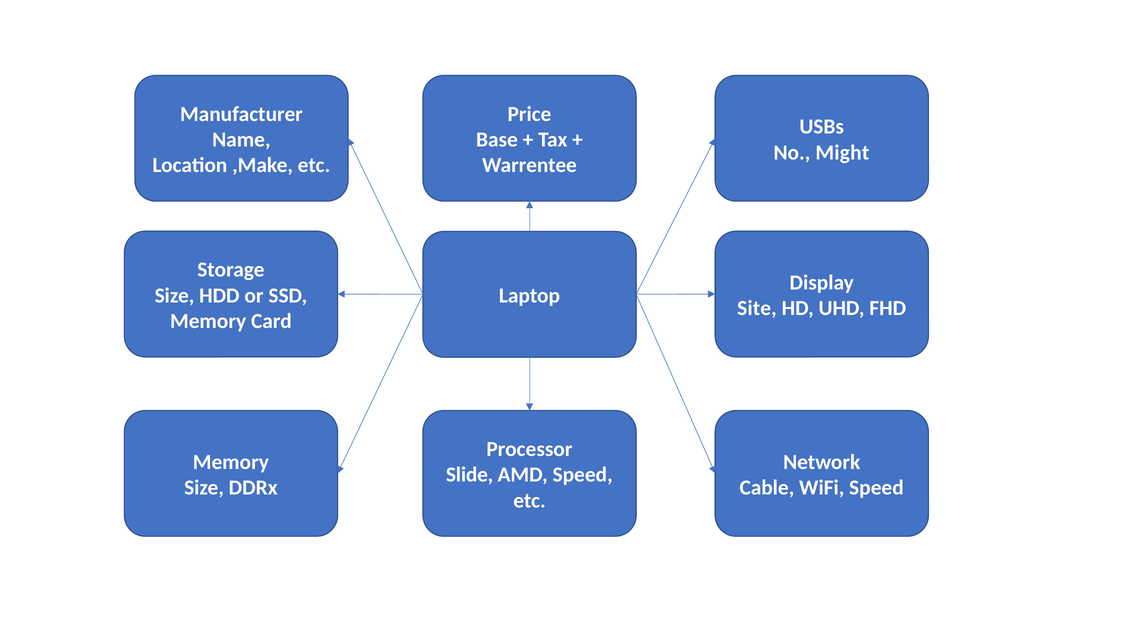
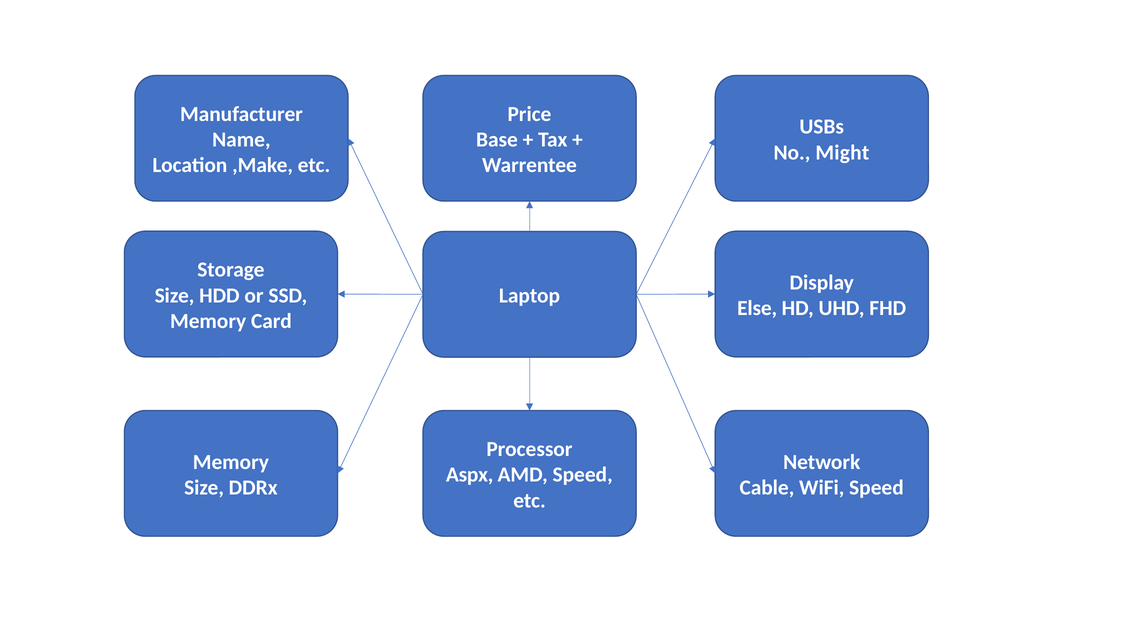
Site: Site -> Else
Slide: Slide -> Aspx
